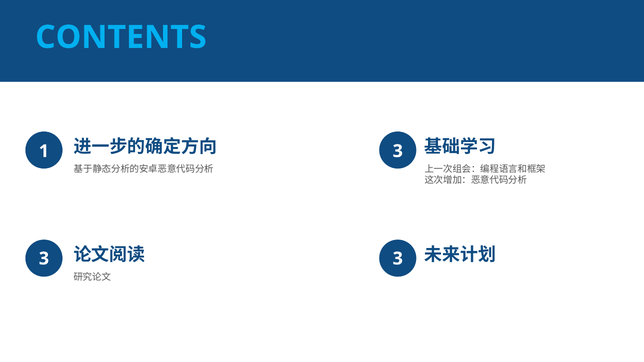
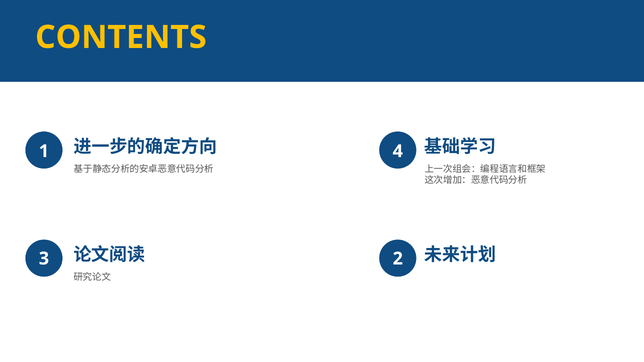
CONTENTS colour: light blue -> yellow
1 3: 3 -> 4
3 at (398, 259): 3 -> 2
